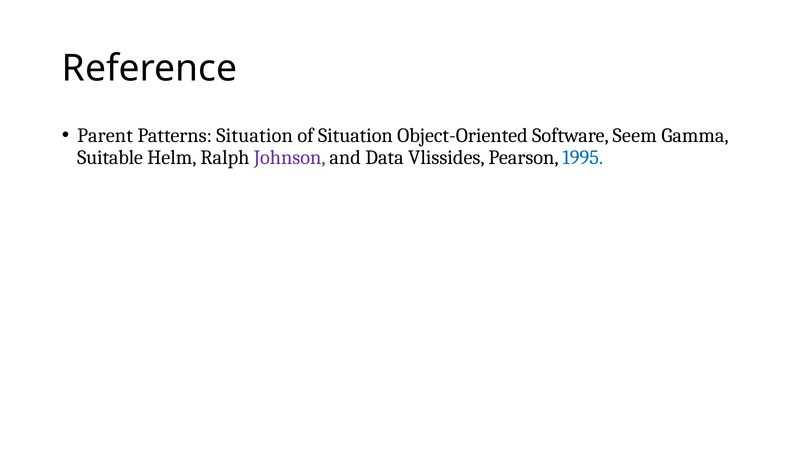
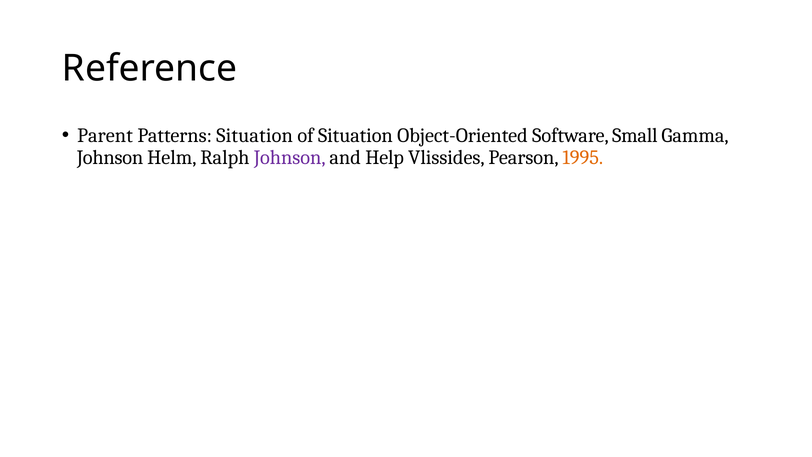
Seem: Seem -> Small
Suitable at (110, 157): Suitable -> Johnson
Data: Data -> Help
1995 colour: blue -> orange
